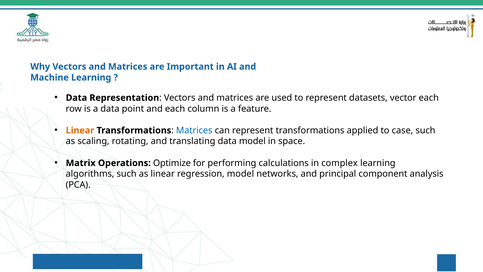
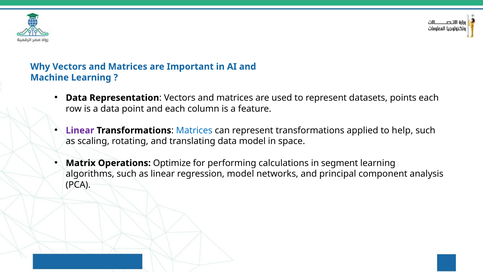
vector: vector -> points
Linear at (80, 130) colour: orange -> purple
case: case -> help
complex: complex -> segment
